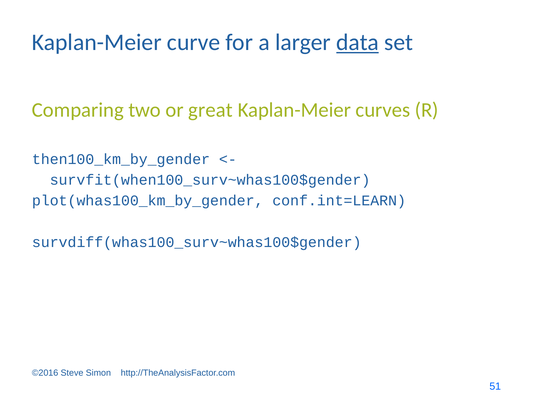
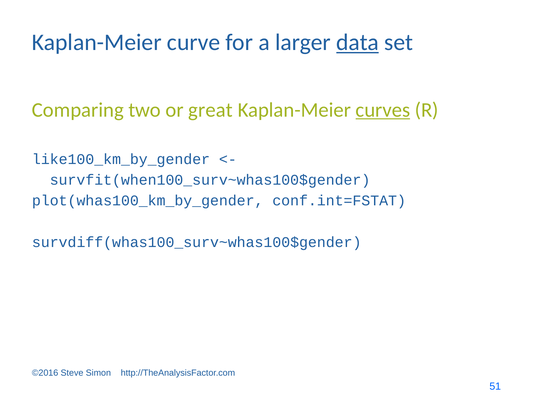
curves underline: none -> present
then100_km_by_gender: then100_km_by_gender -> like100_km_by_gender
conf.int=LEARN: conf.int=LEARN -> conf.int=FSTAT
